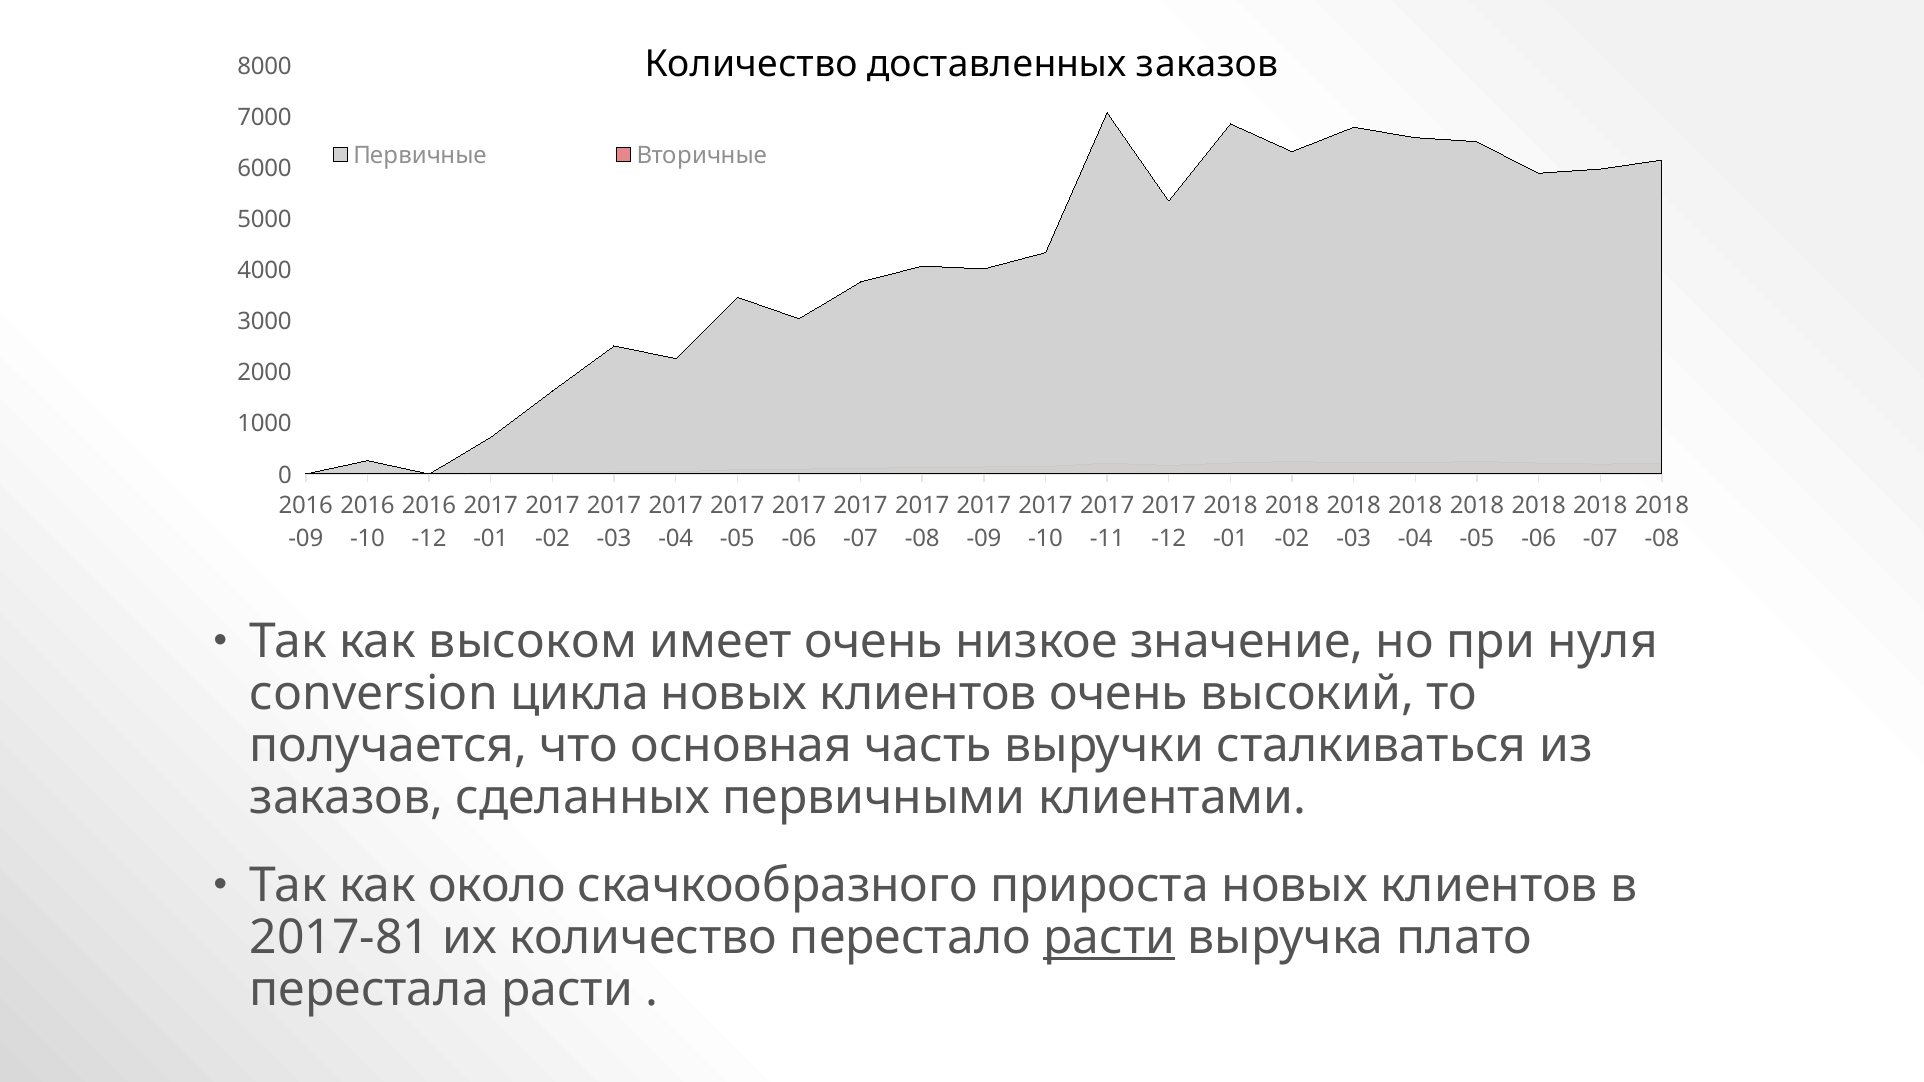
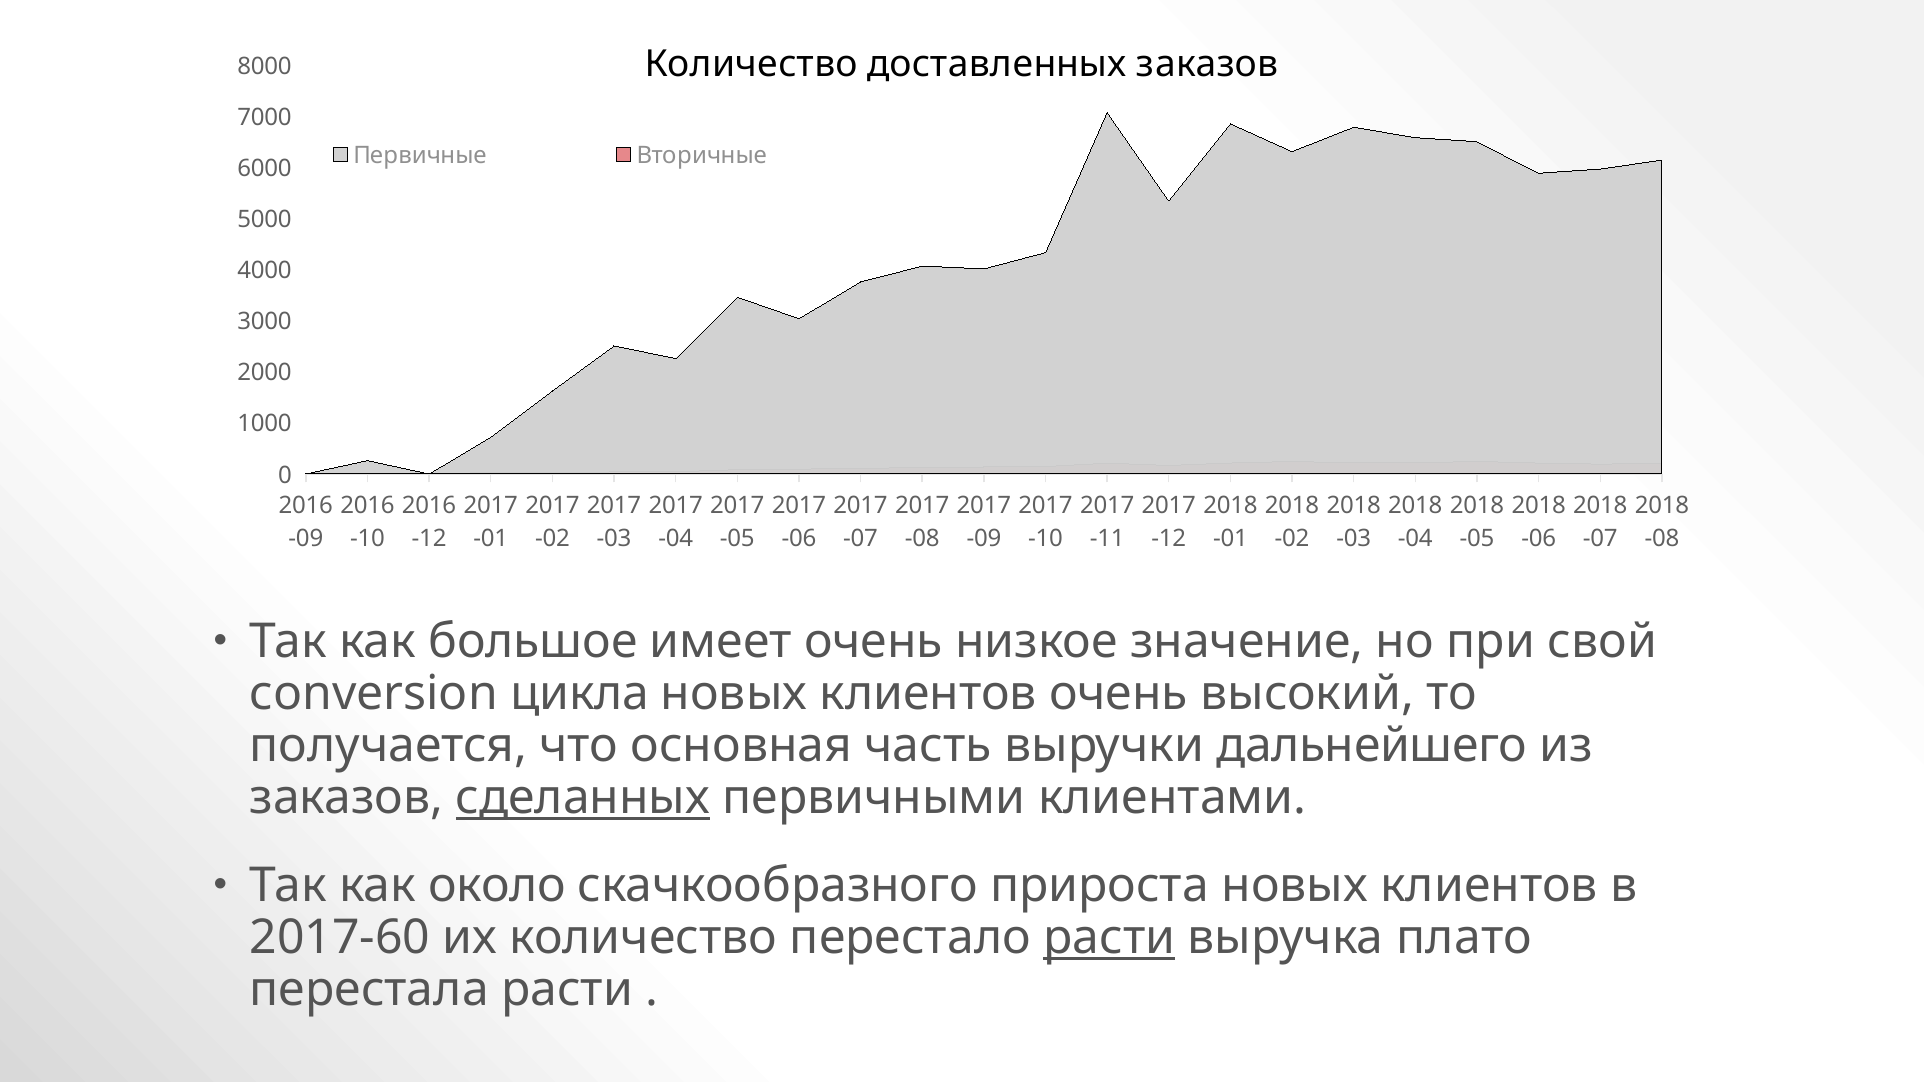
высоком: высоком -> большое
нуля: нуля -> свой
сталкиваться: сталкиваться -> дальнейшего
сделанных underline: none -> present
2017-81: 2017-81 -> 2017-60
